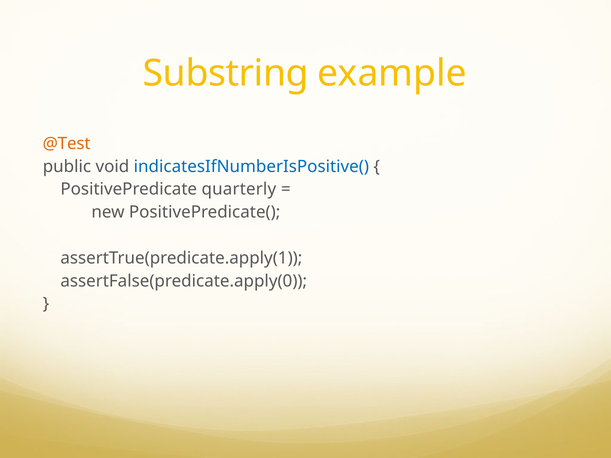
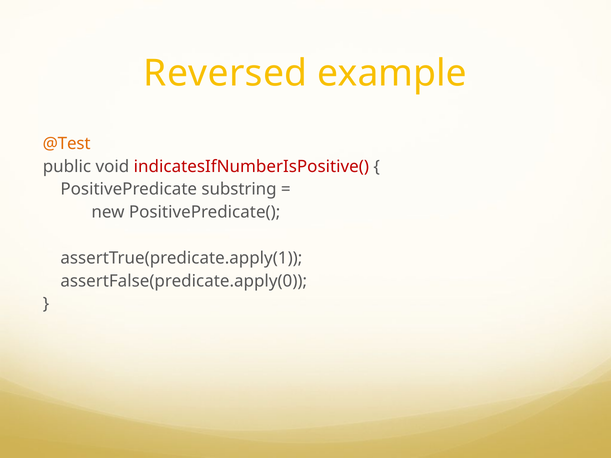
Substring: Substring -> Reversed
indicatesIfNumberIsPositive( colour: blue -> red
quarterly: quarterly -> substring
